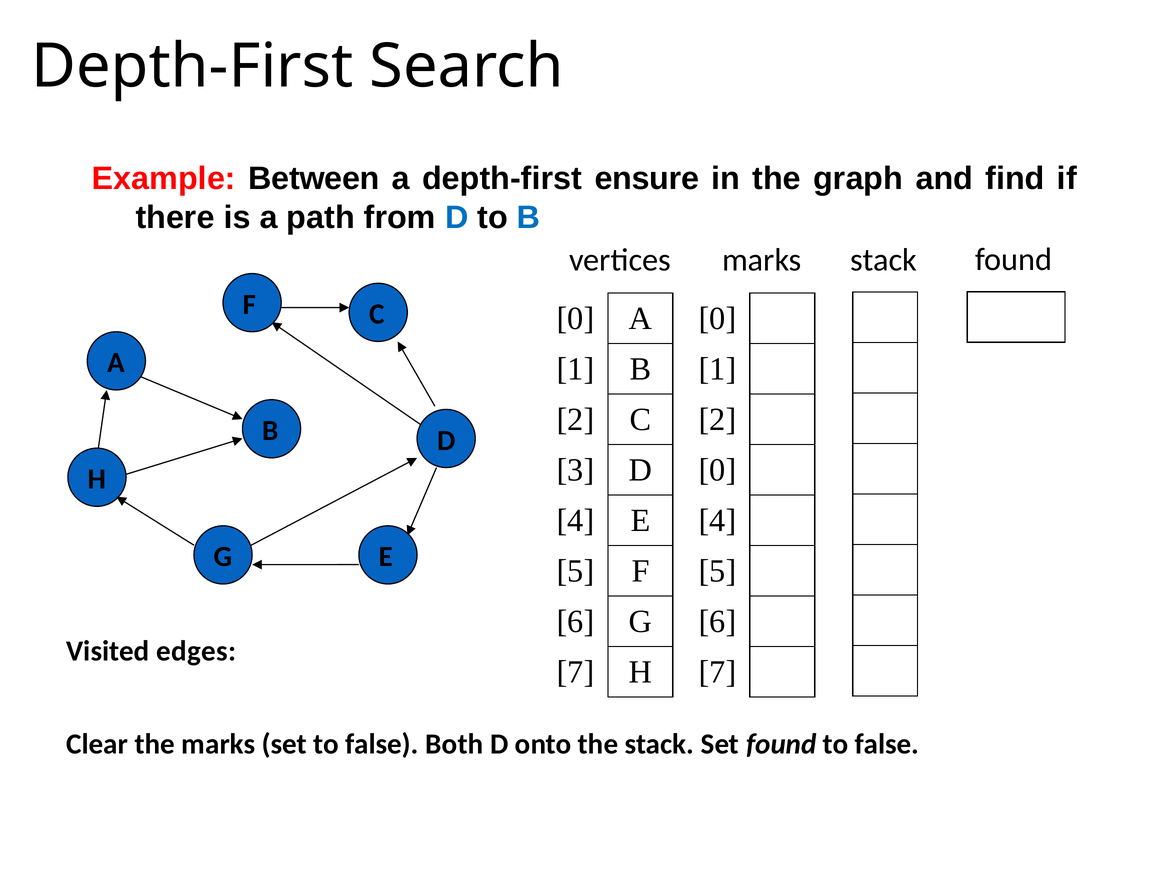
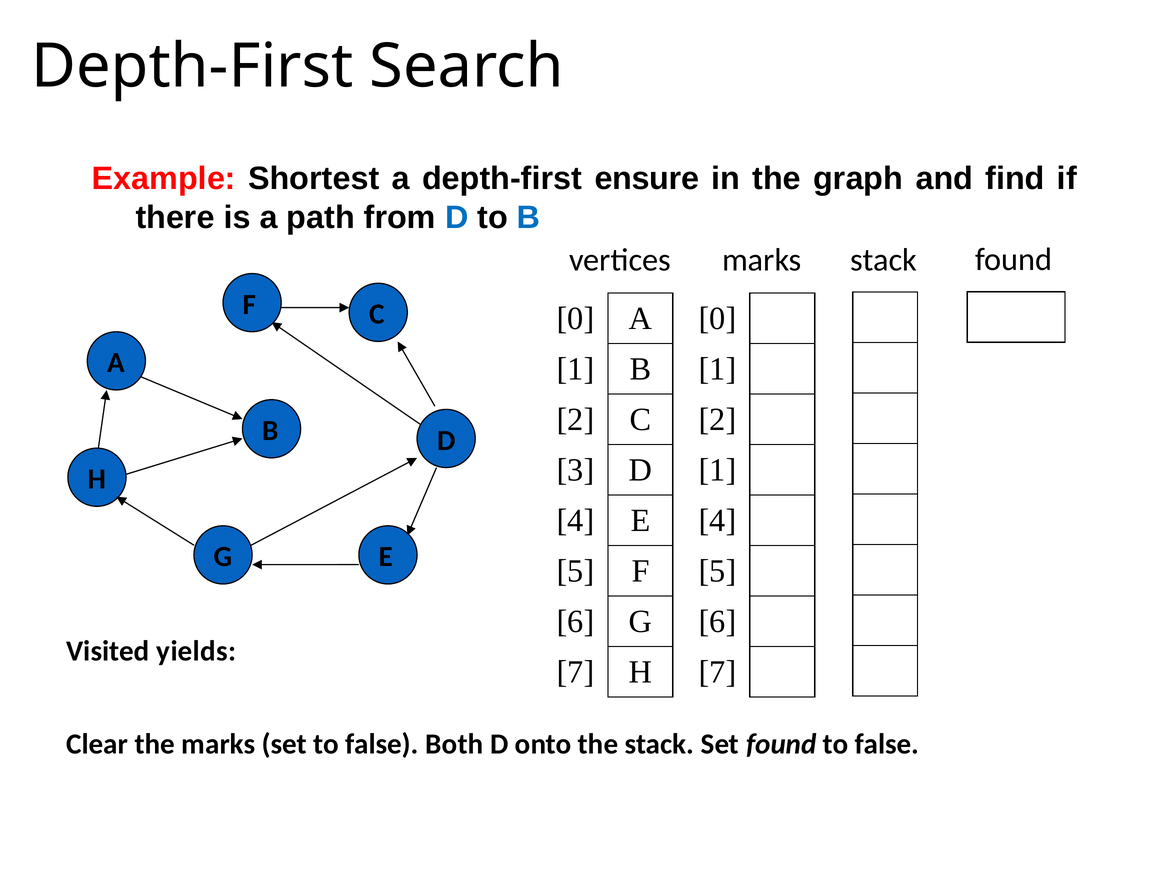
Between: Between -> Shortest
0 at (717, 470): 0 -> 1
edges: edges -> yields
